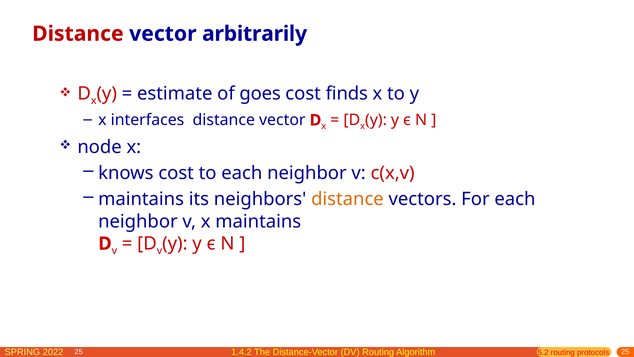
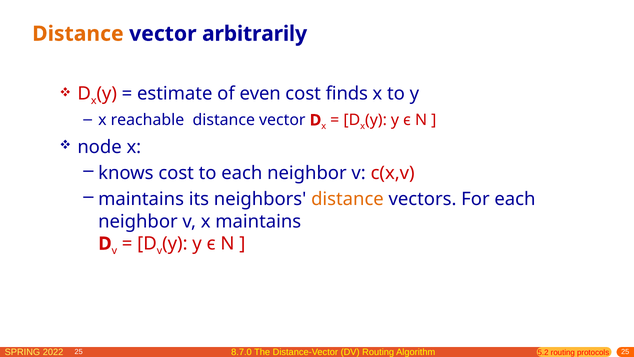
Distance at (78, 34) colour: red -> orange
goes: goes -> even
interfaces: interfaces -> reachable
1.4.2: 1.4.2 -> 8.7.0
